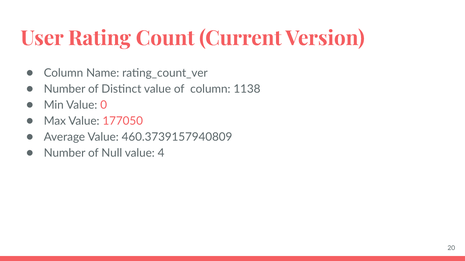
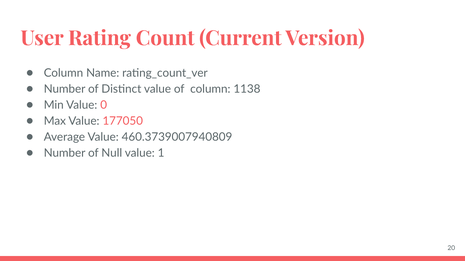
460.3739157940809: 460.3739157940809 -> 460.3739007940809
4: 4 -> 1
